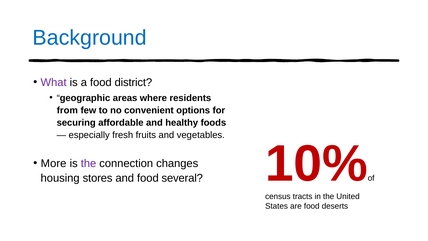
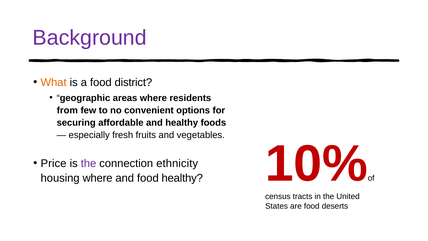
Background colour: blue -> purple
What colour: purple -> orange
More: More -> Price
changes: changes -> ethnicity
housing stores: stores -> where
food several: several -> healthy
